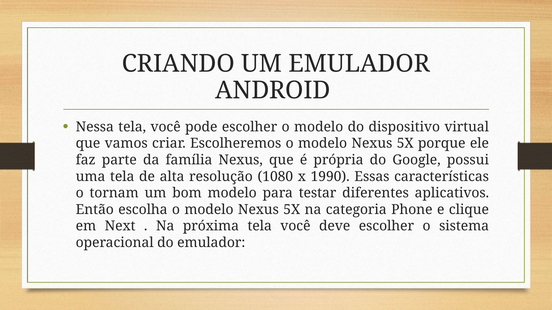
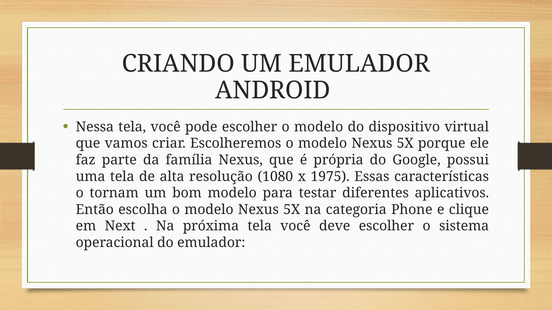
1990: 1990 -> 1975
